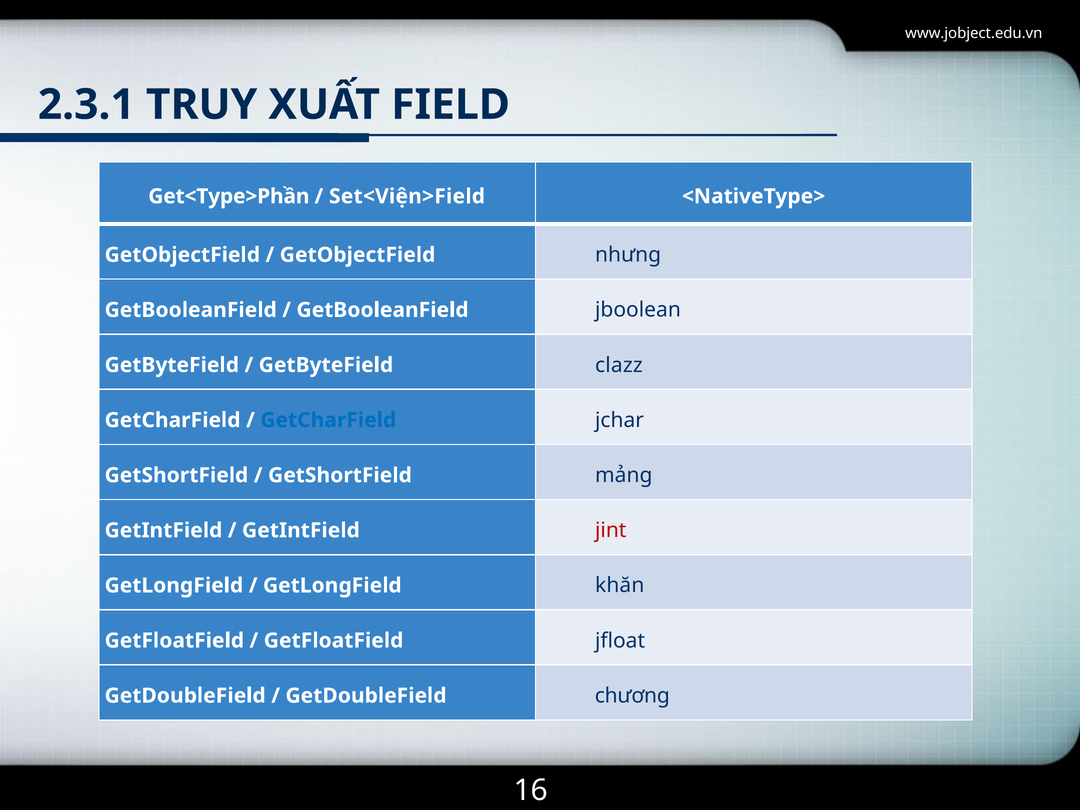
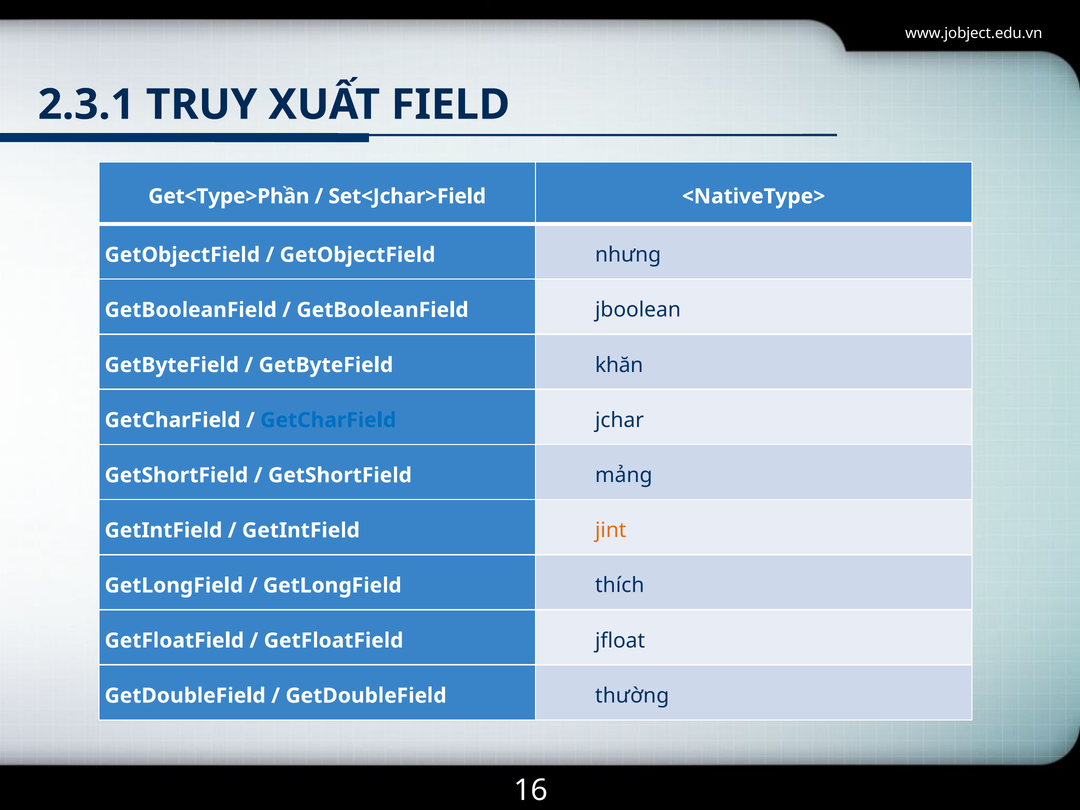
Set<Viện>Field: Set<Viện>Field -> Set<Jchar>Field
clazz: clazz -> khăn
jint colour: red -> orange
khăn: khăn -> thích
chương: chương -> thường
